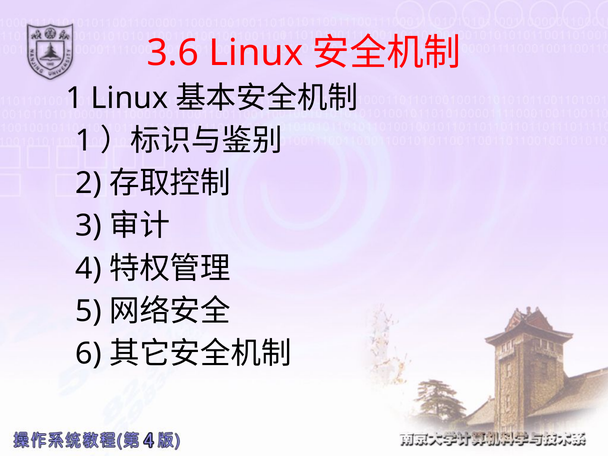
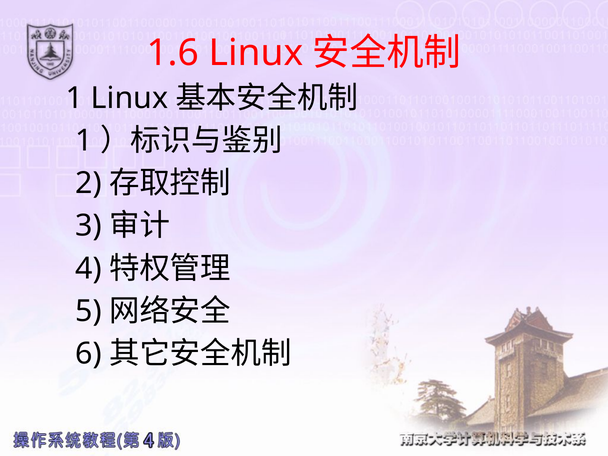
3.6: 3.6 -> 1.6
